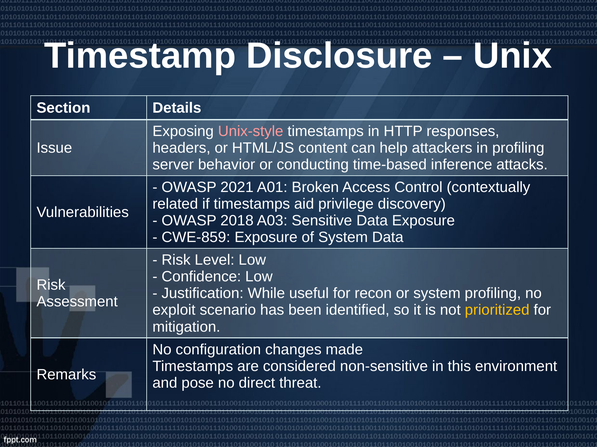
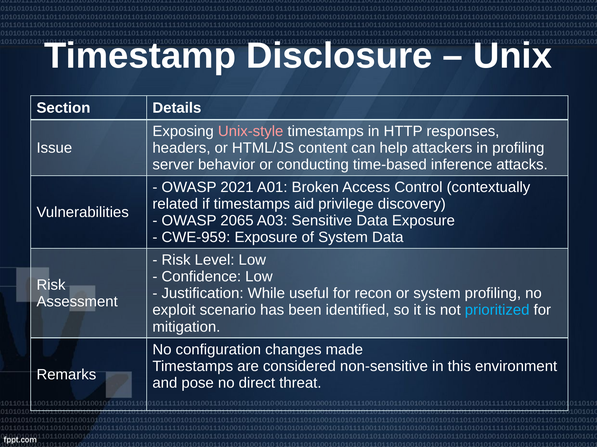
2018: 2018 -> 2065
CWE-859: CWE-859 -> CWE-959
prioritized colour: yellow -> light blue
